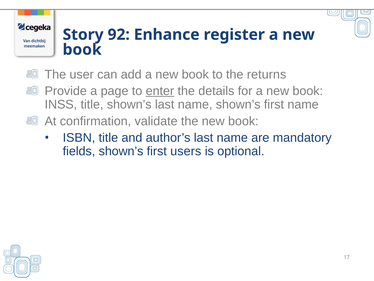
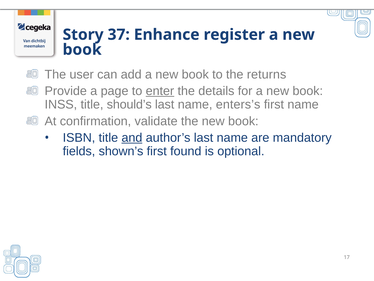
92: 92 -> 37
title shown’s: shown’s -> should’s
name shown’s: shown’s -> enters’s
and underline: none -> present
users: users -> found
